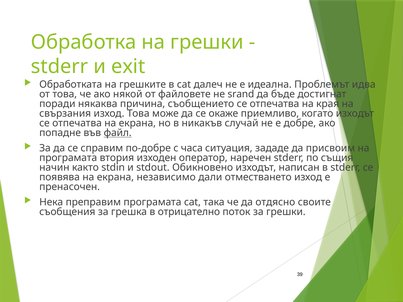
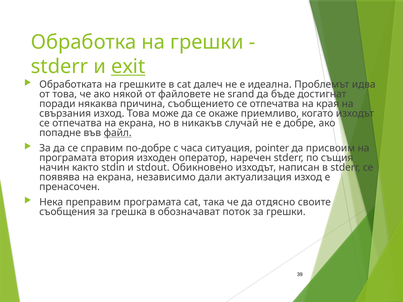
exit underline: none -> present
зададе: зададе -> pointer
отместването: отместването -> актуализация
отрицателно: отрицателно -> обозначават
